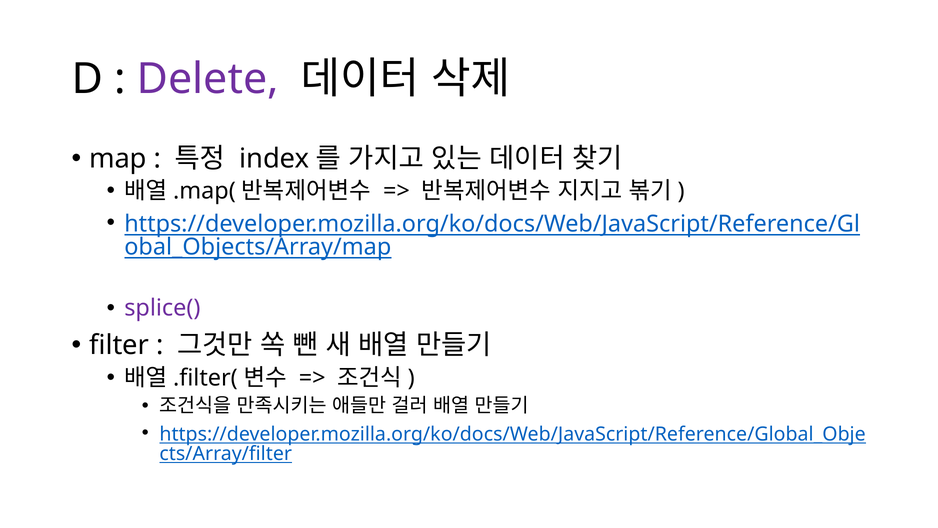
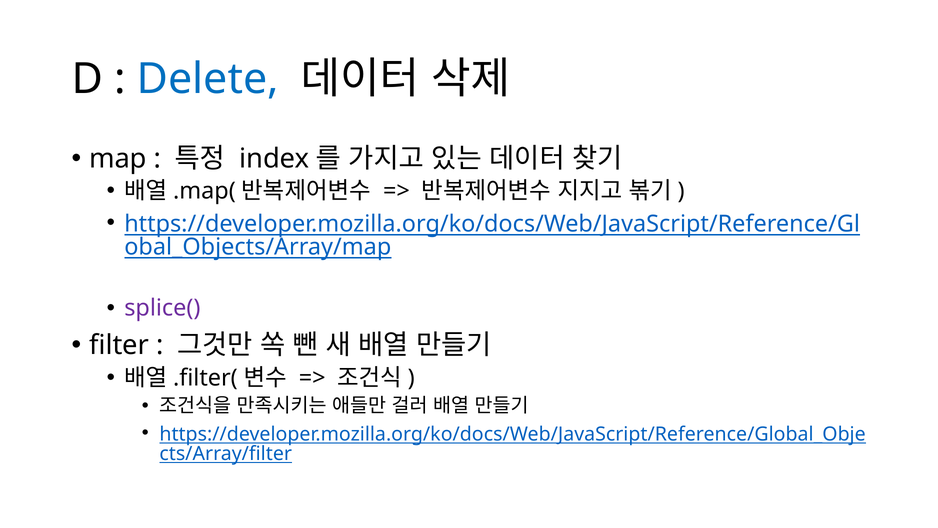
Delete colour: purple -> blue
